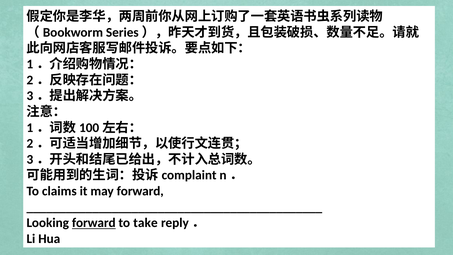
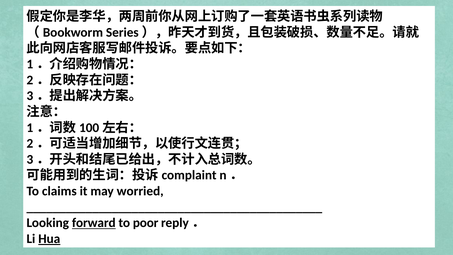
may forward: forward -> worried
take: take -> poor
Hua underline: none -> present
